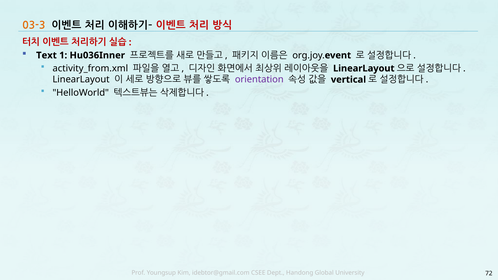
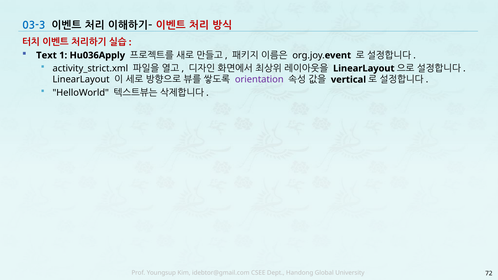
03-3 colour: orange -> blue
Hu036Inner: Hu036Inner -> Hu036Apply
activity_from.xml: activity_from.xml -> activity_strict.xml
